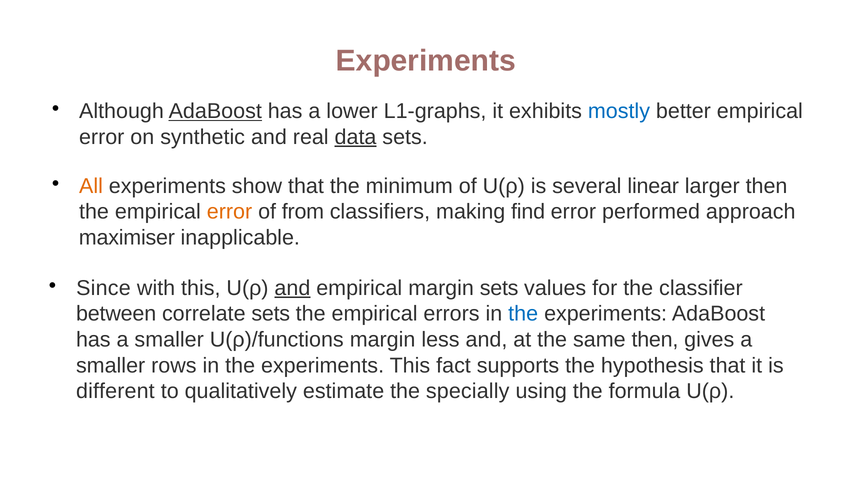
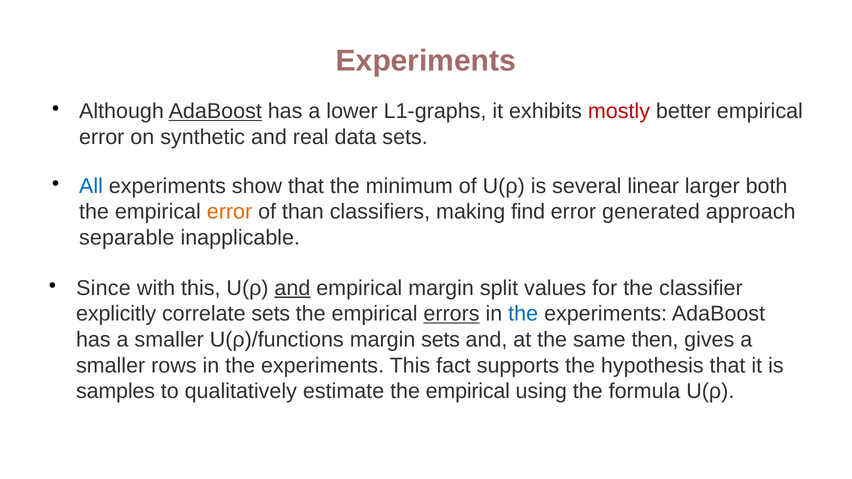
mostly colour: blue -> red
data underline: present -> none
All colour: orange -> blue
larger then: then -> both
from: from -> than
performed: performed -> generated
maximiser: maximiser -> separable
margin sets: sets -> split
between: between -> explicitly
errors underline: none -> present
margin less: less -> sets
different: different -> samples
estimate the specially: specially -> empirical
